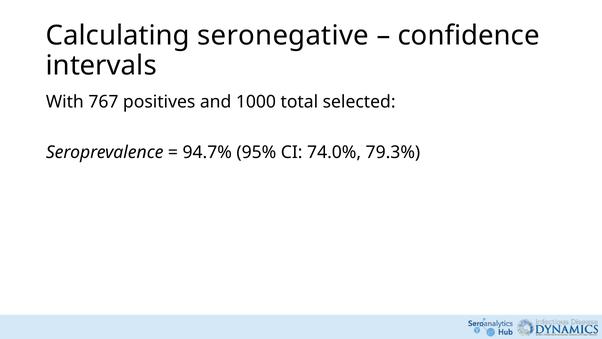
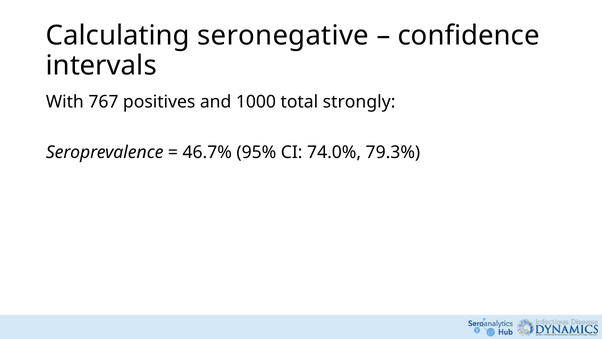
selected: selected -> strongly
94.7%: 94.7% -> 46.7%
